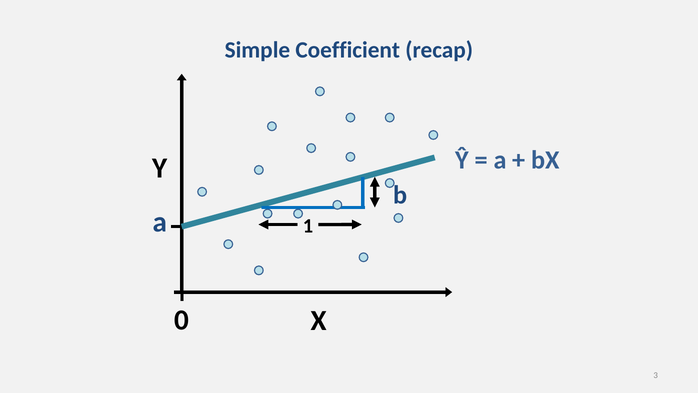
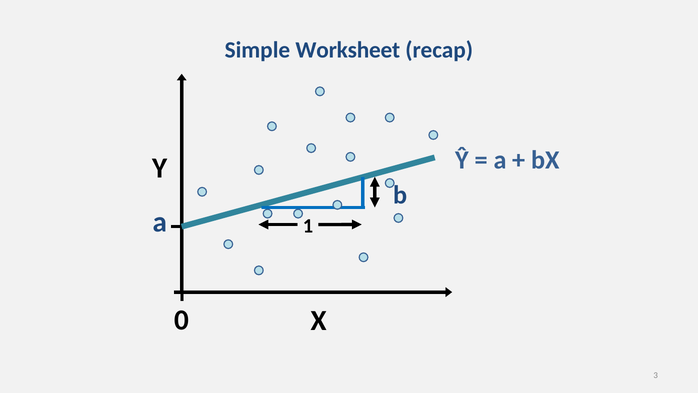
Coefficient: Coefficient -> Worksheet
